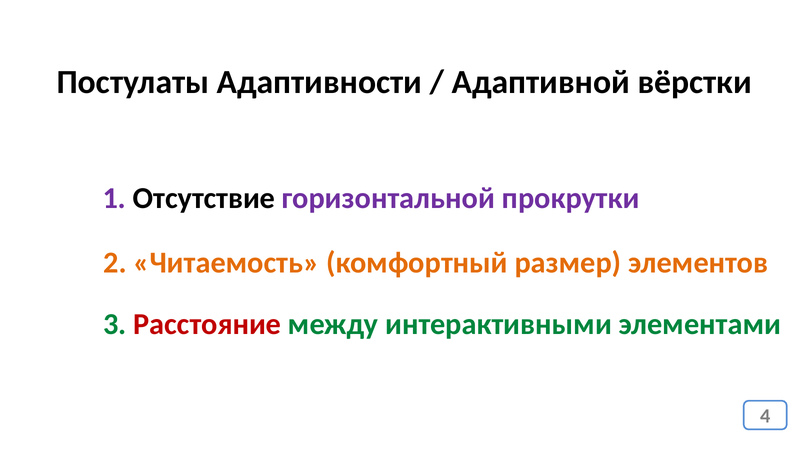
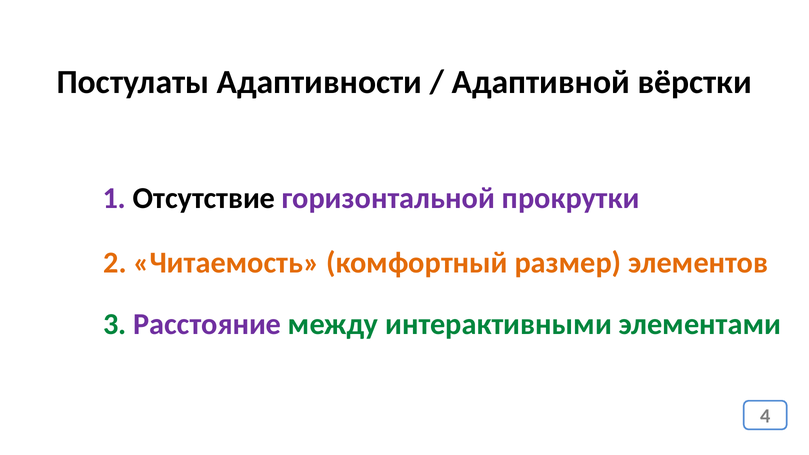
Расстояние colour: red -> purple
